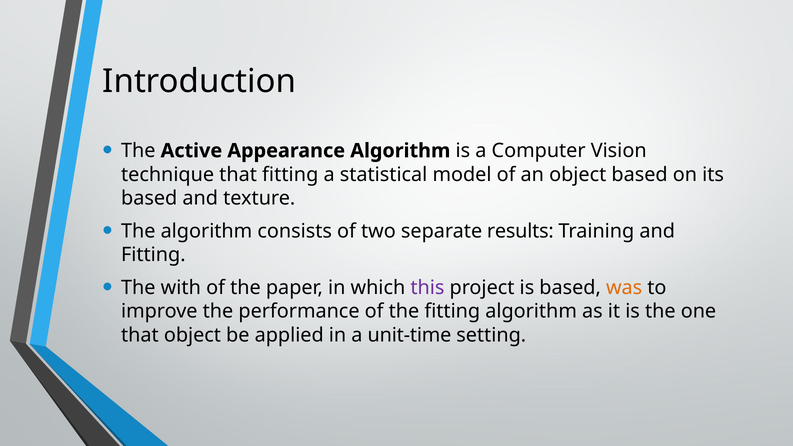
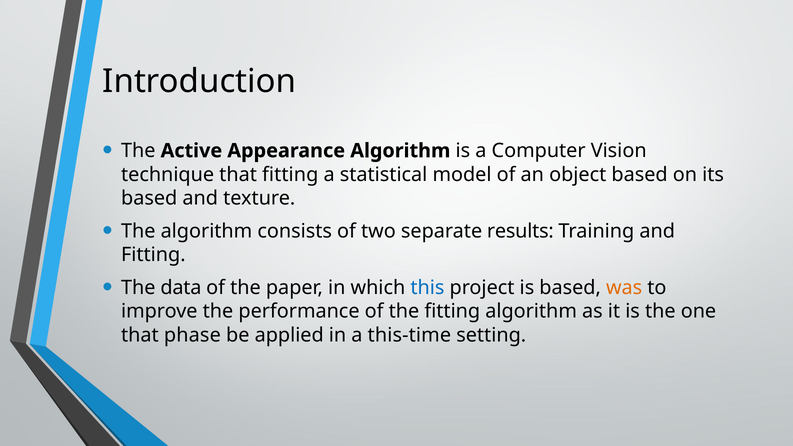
with: with -> data
this colour: purple -> blue
that object: object -> phase
unit-time: unit-time -> this-time
